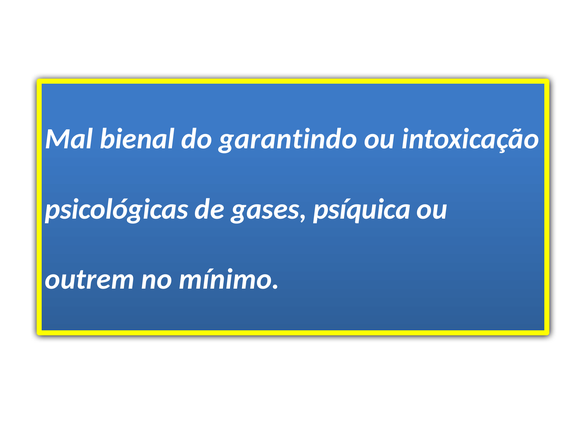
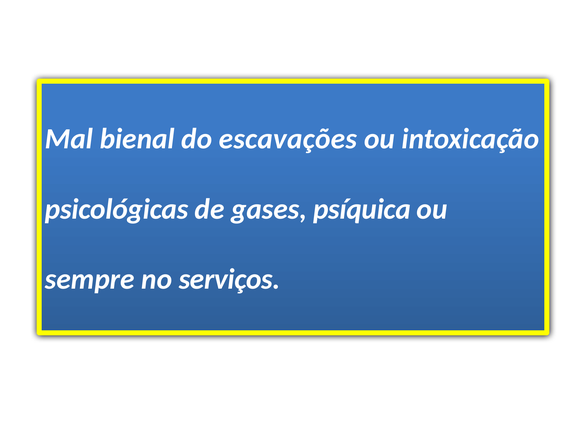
garantindo: garantindo -> escavações
outrem: outrem -> sempre
mínimo: mínimo -> serviços
